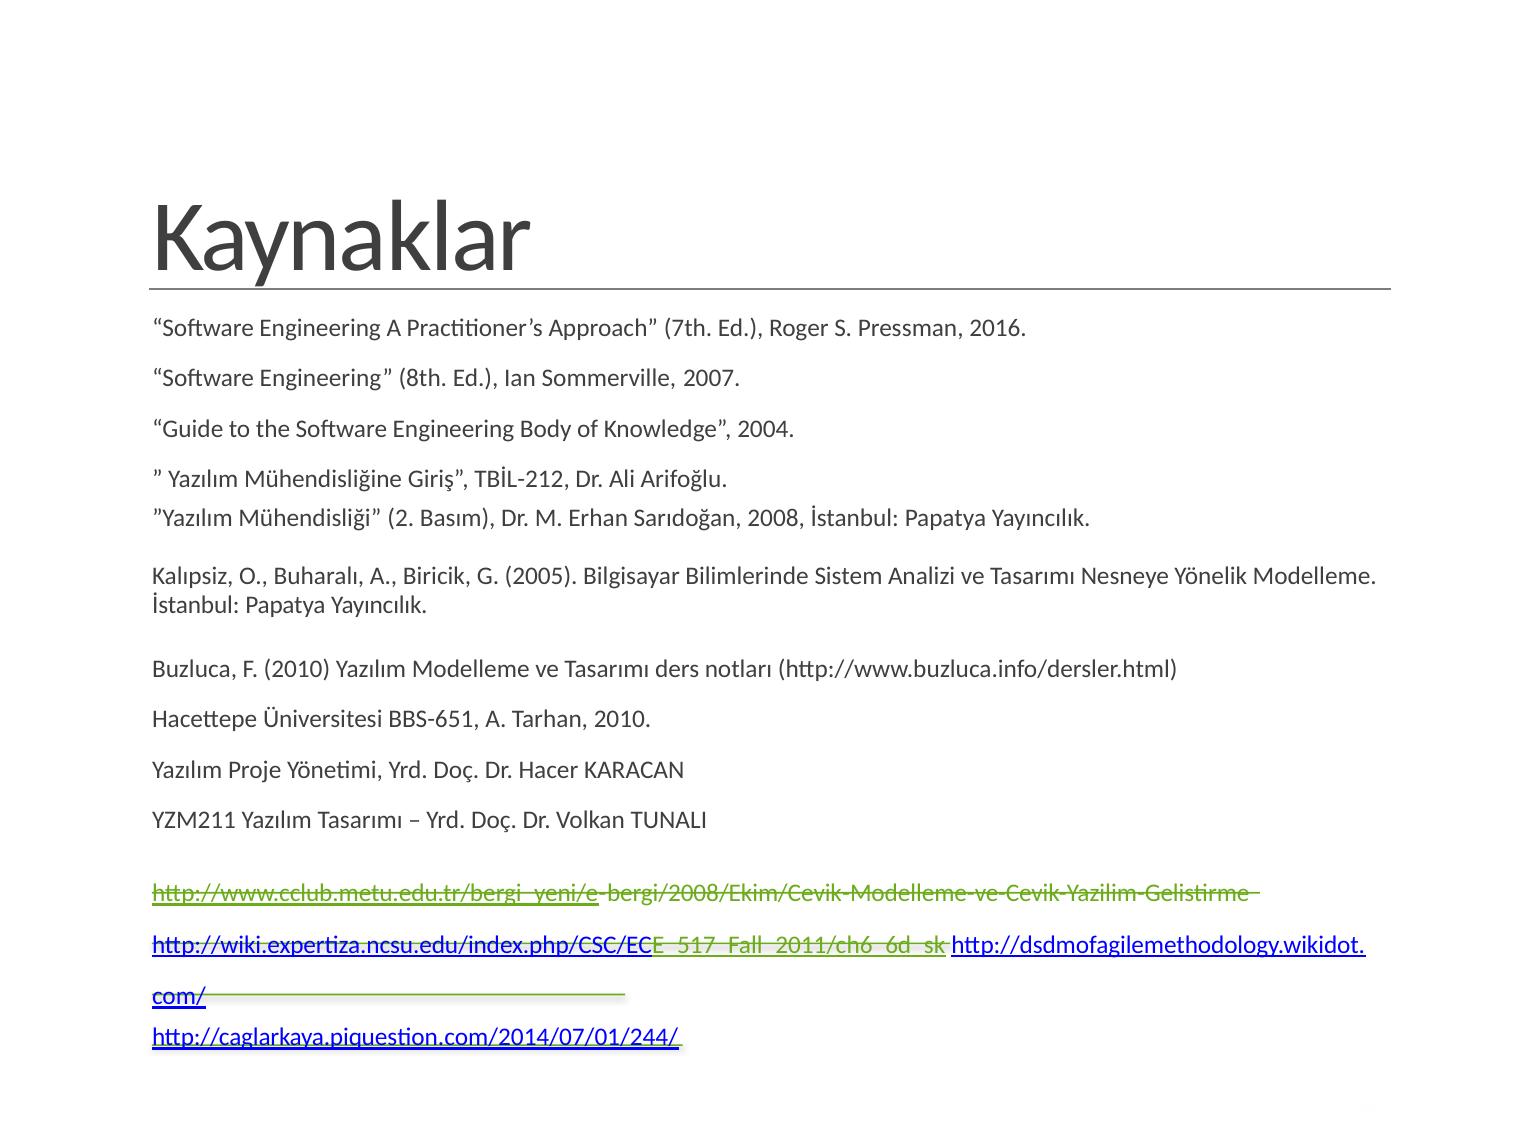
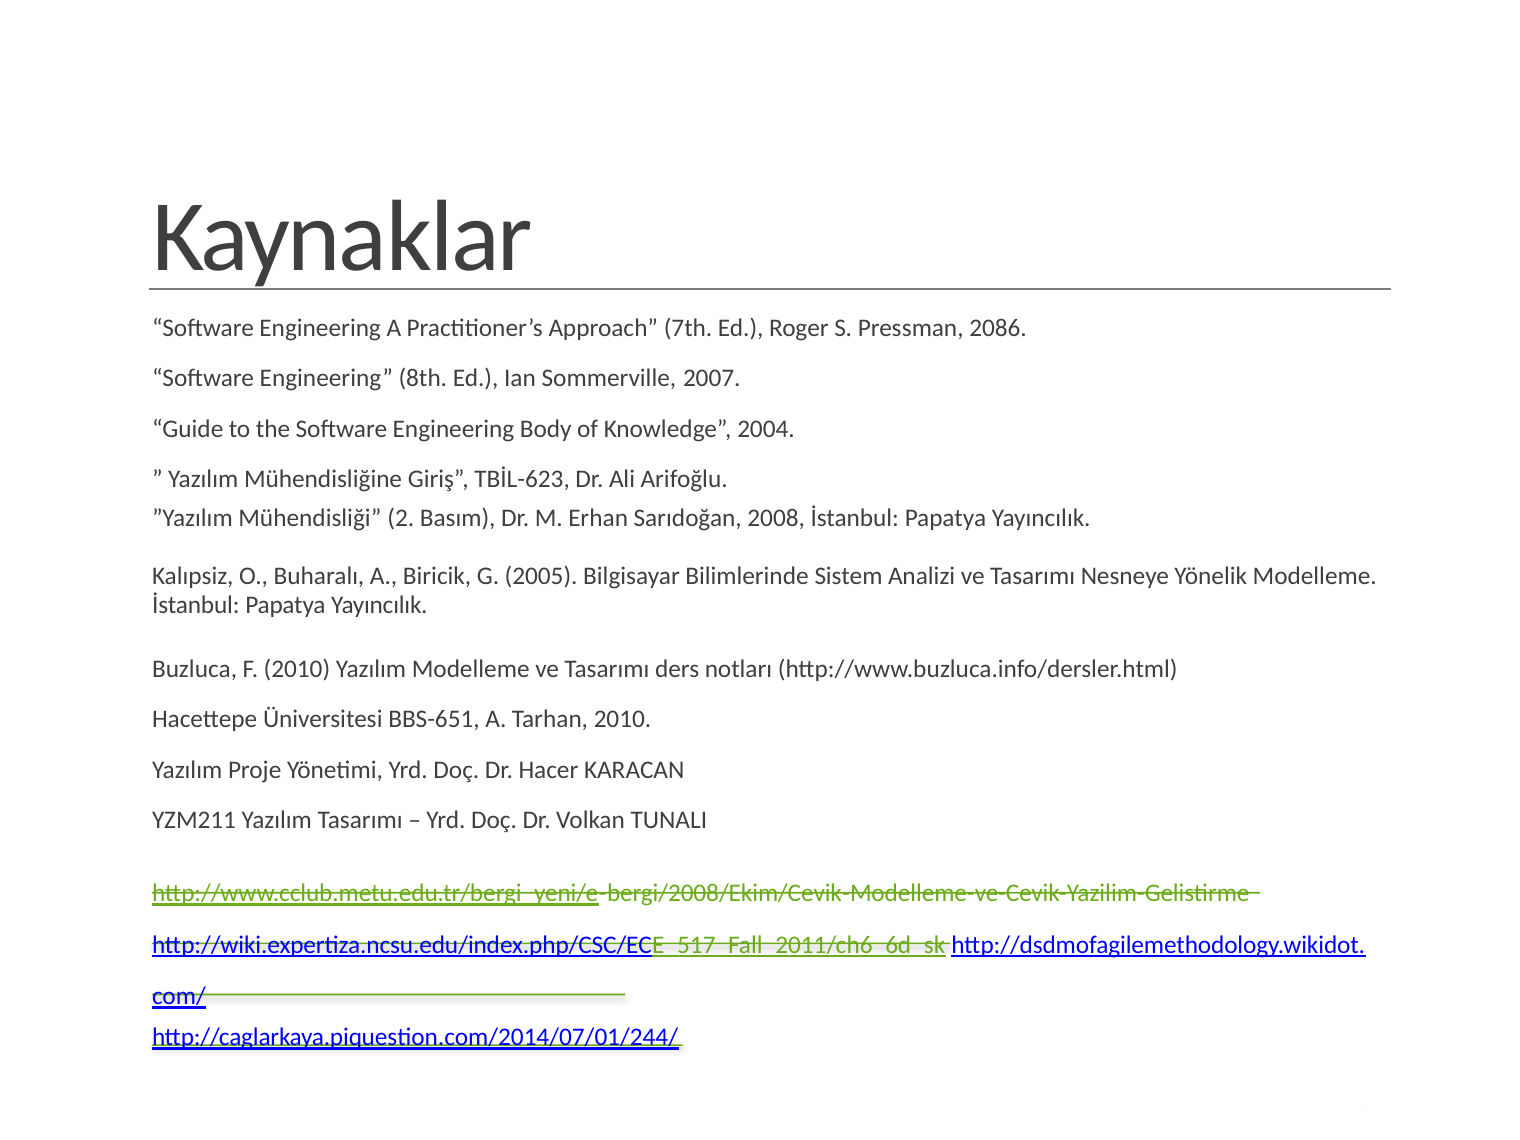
2016: 2016 -> 2086
TBİL-212: TBİL-212 -> TBİL-623
